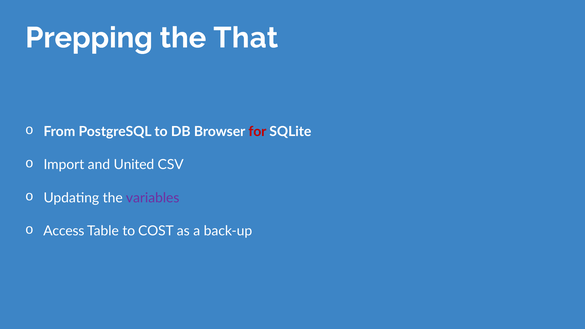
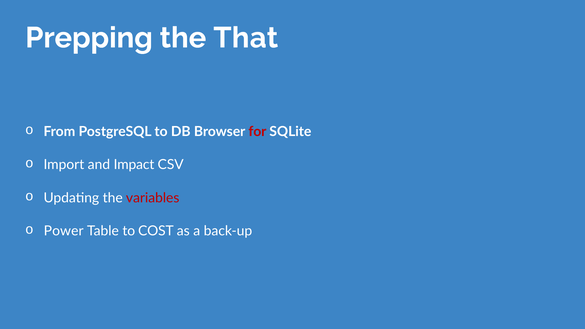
United: United -> Impact
variables colour: purple -> red
Access: Access -> Power
